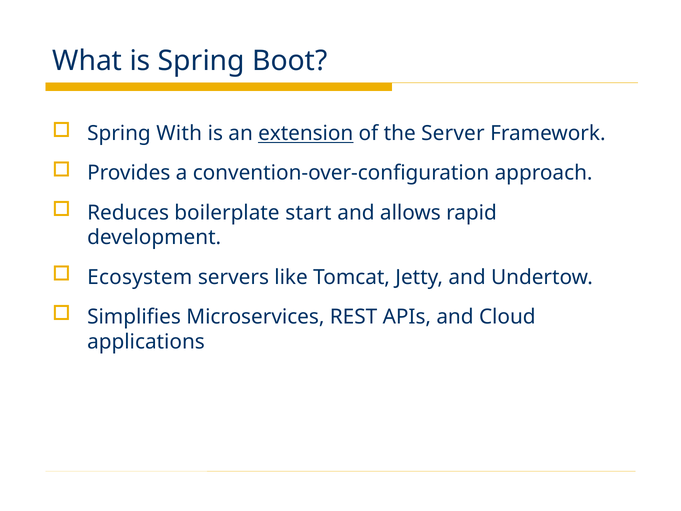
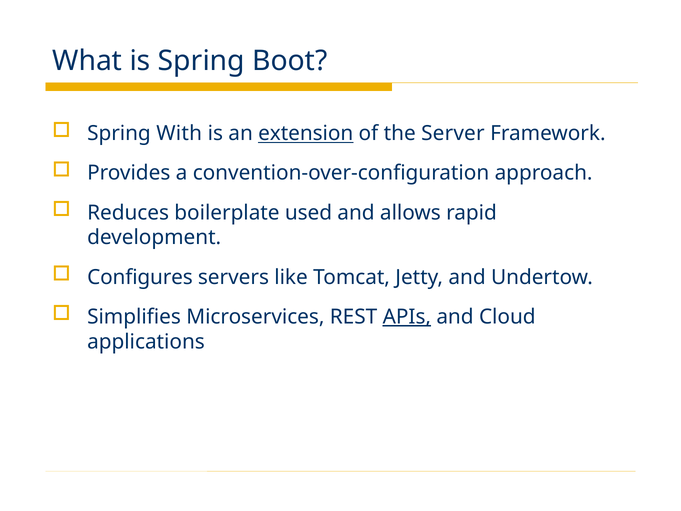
start: start -> used
Ecosystem: Ecosystem -> Configures
APIs underline: none -> present
